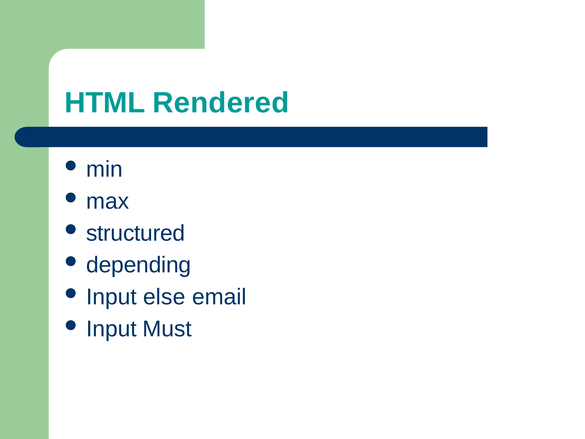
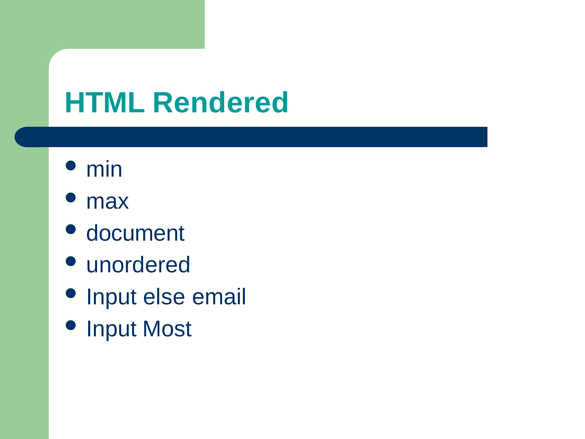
structured: structured -> document
depending: depending -> unordered
Must: Must -> Most
